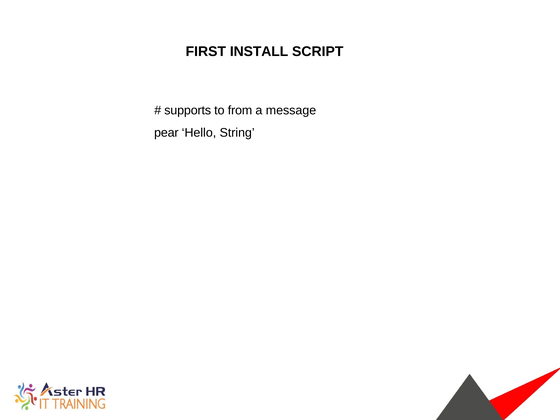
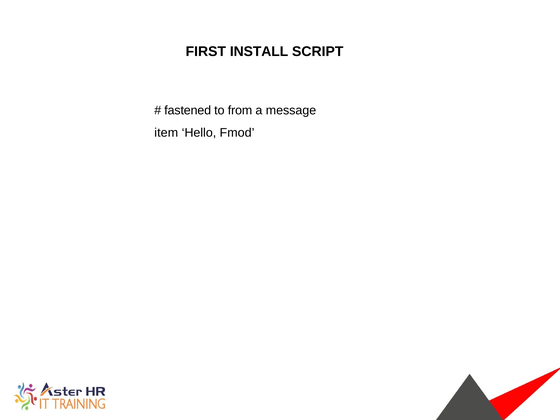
supports: supports -> fastened
pear: pear -> item
String: String -> Fmod
